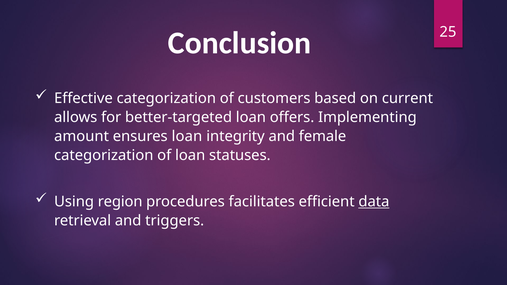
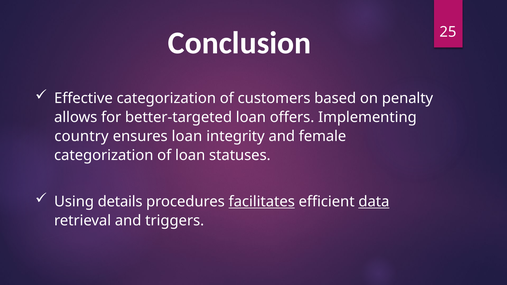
current: current -> penalty
amount: amount -> country
region: region -> details
facilitates underline: none -> present
